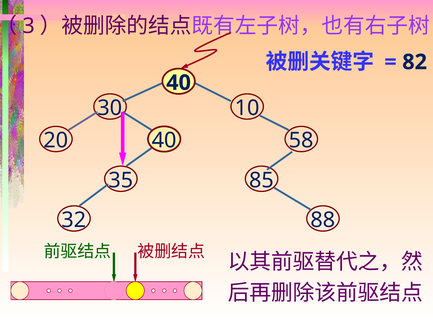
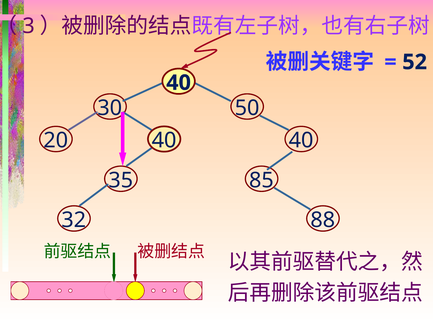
82: 82 -> 52
10 at (247, 108): 10 -> 50
20 58: 58 -> 40
